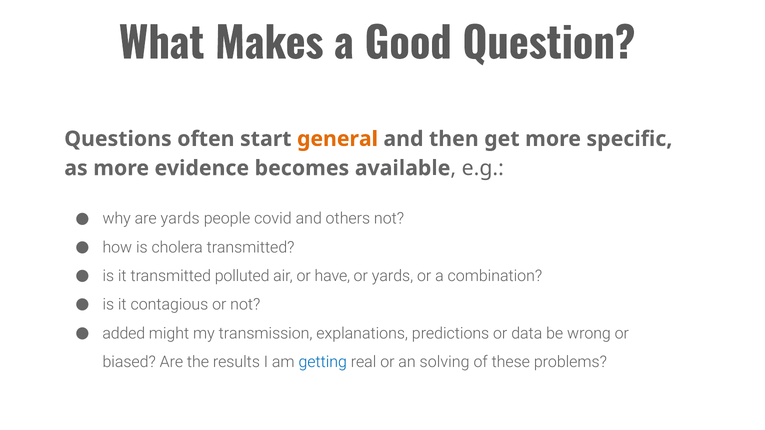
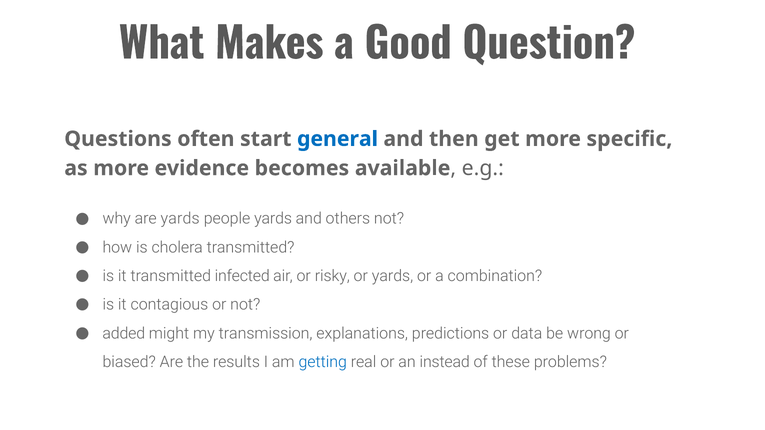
general colour: orange -> blue
people covid: covid -> yards
polluted: polluted -> infected
have: have -> risky
solving: solving -> instead
